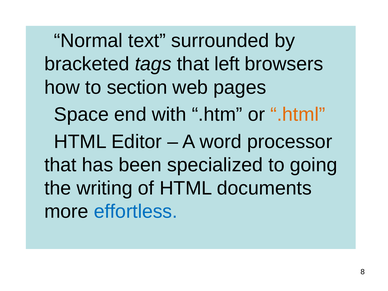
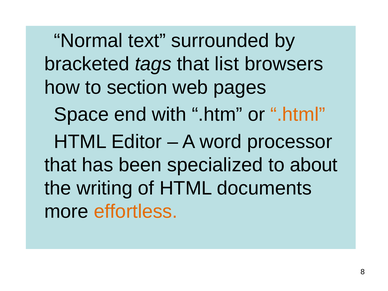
left: left -> list
going: going -> about
effortless colour: blue -> orange
